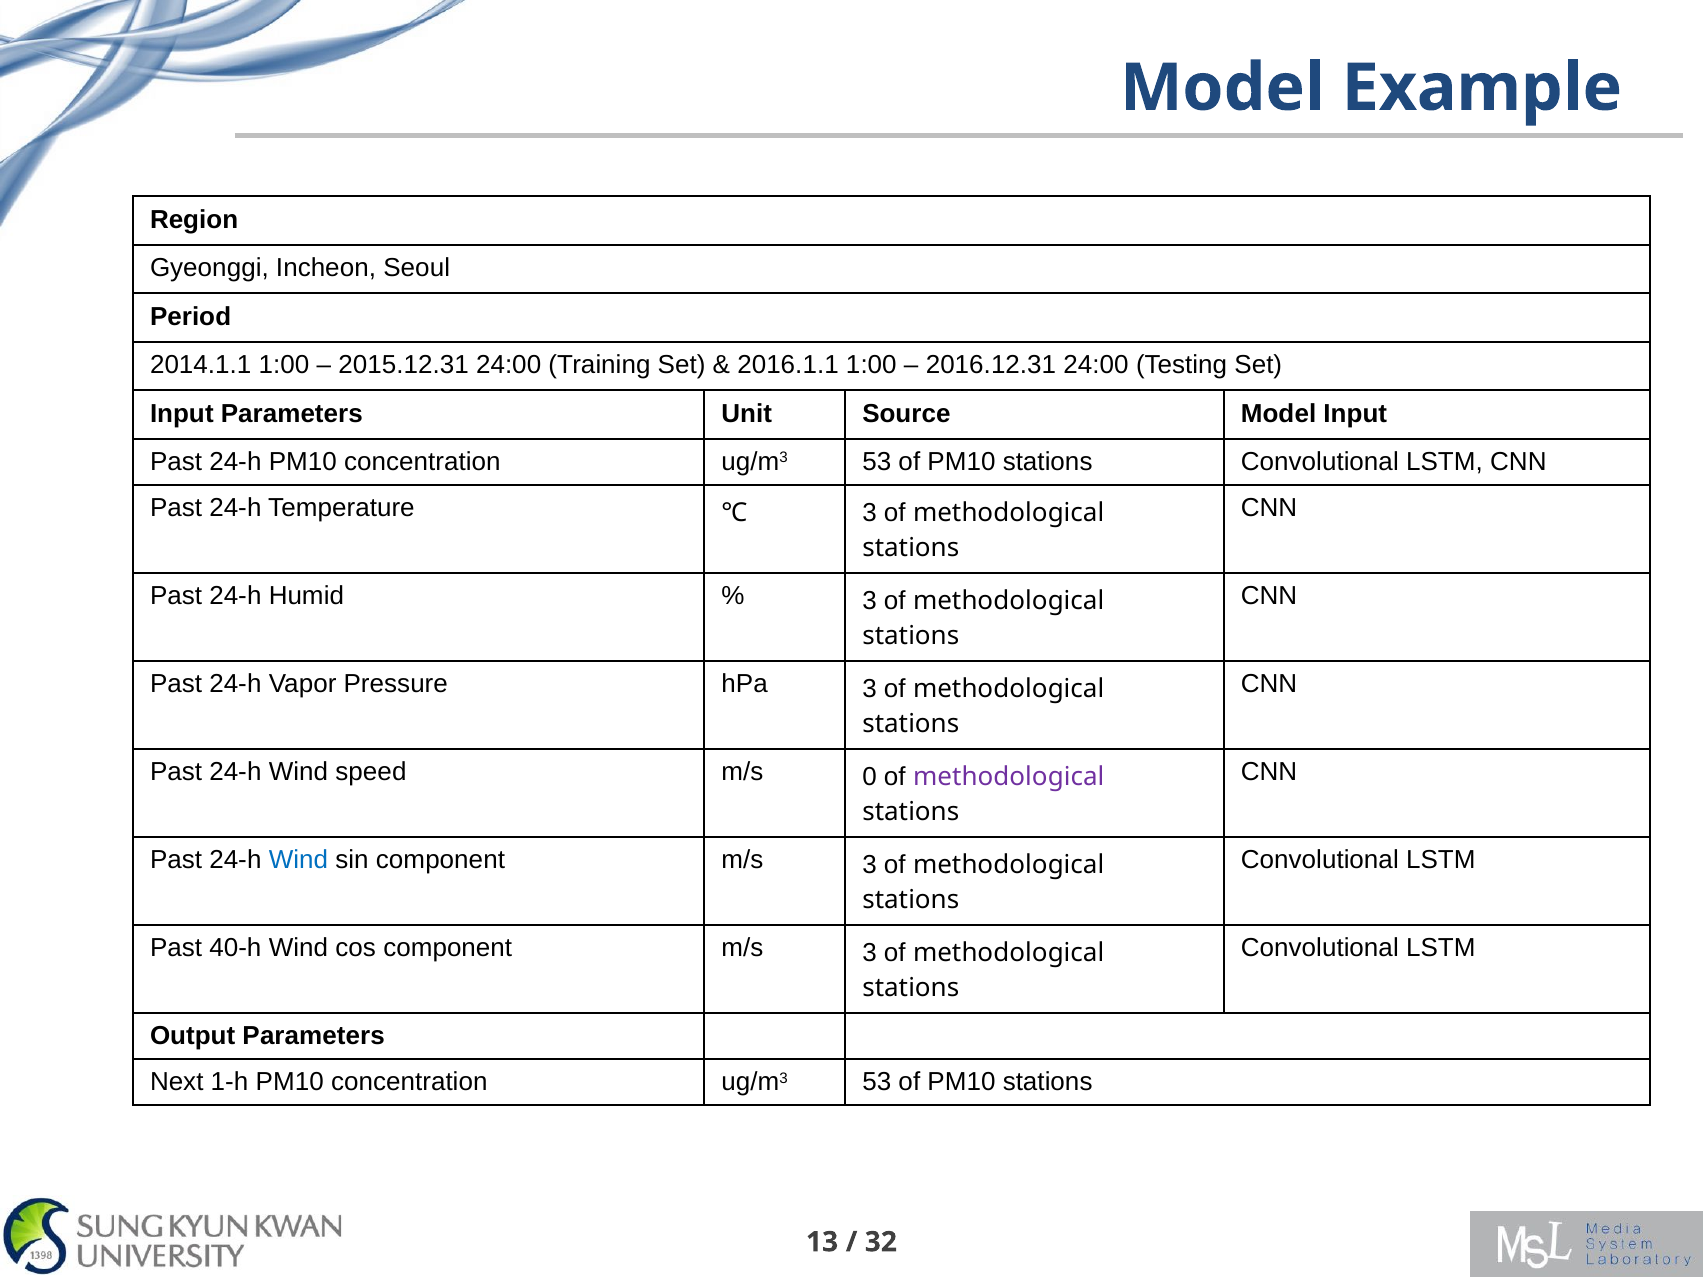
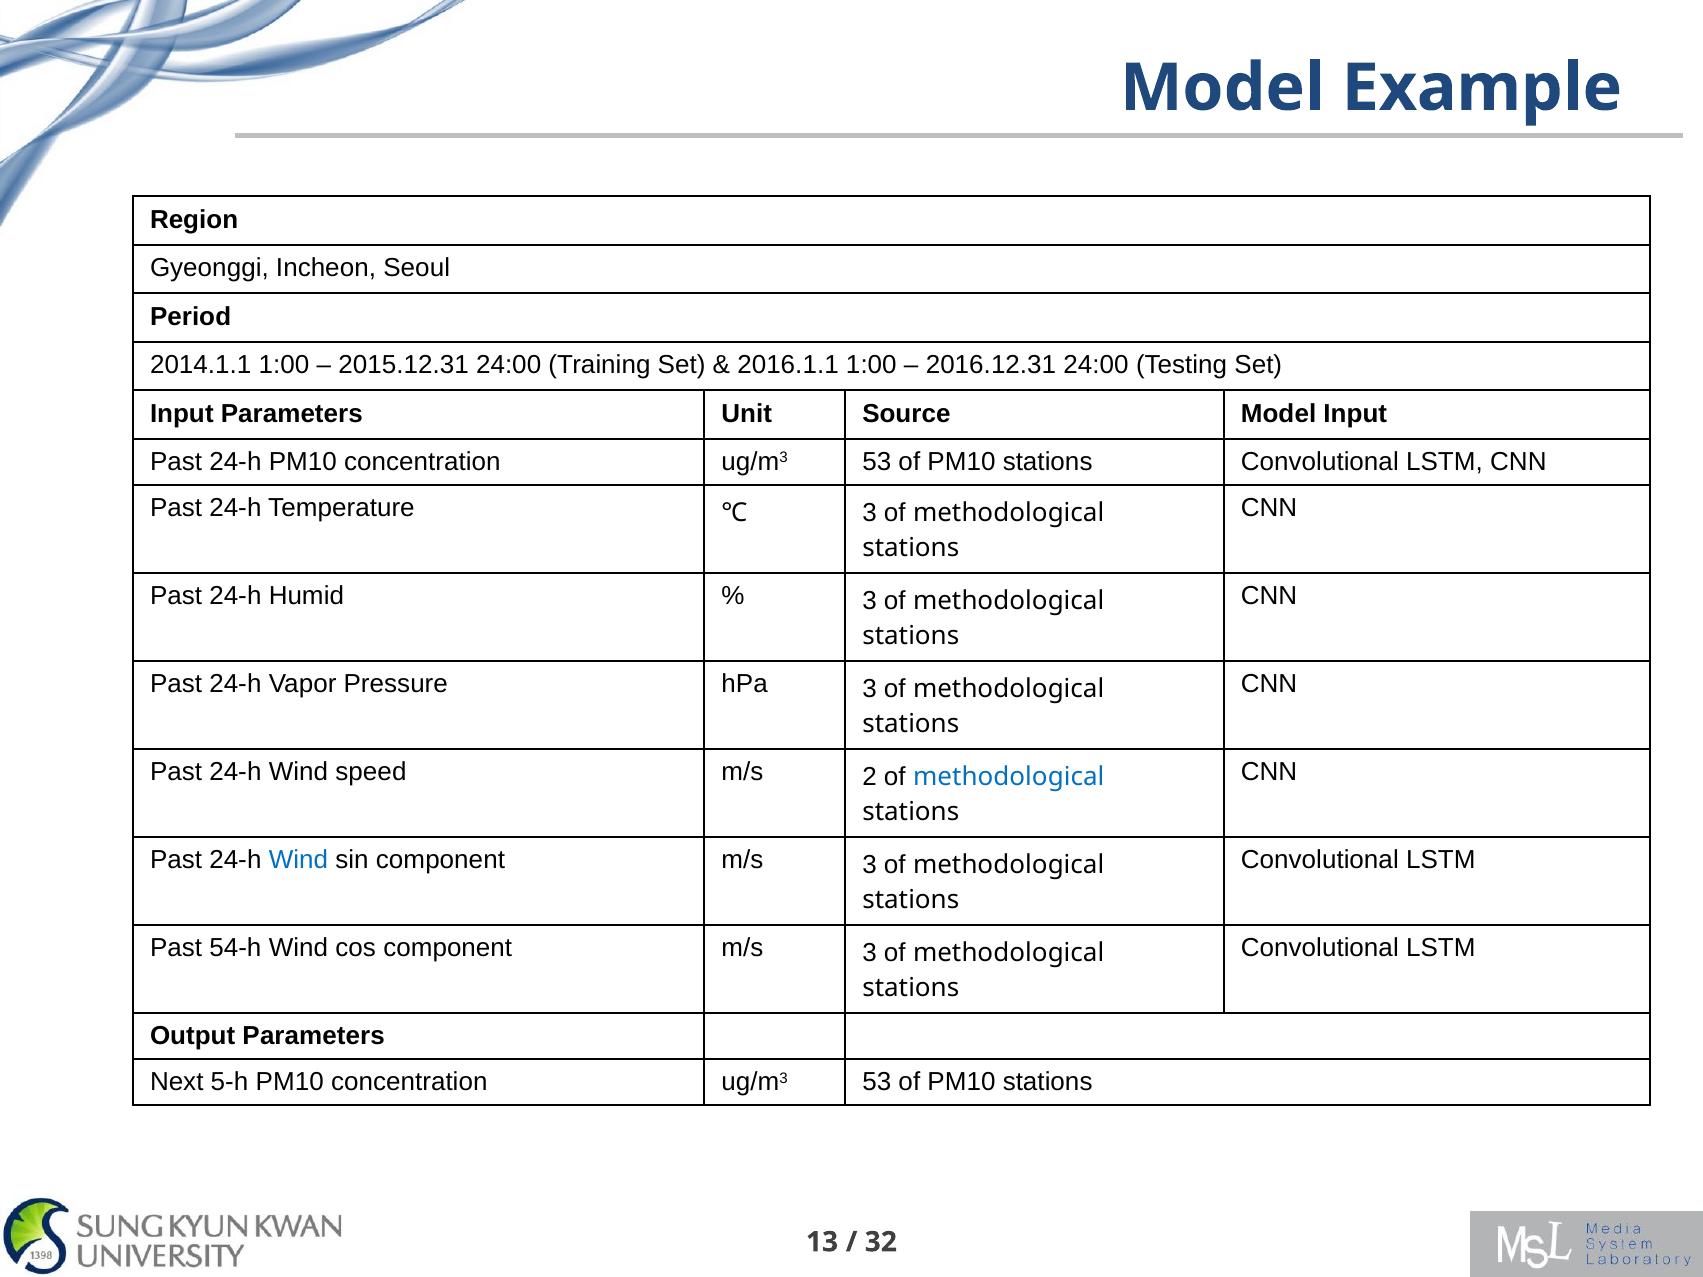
0: 0 -> 2
methodological at (1009, 777) colour: purple -> blue
40-h: 40-h -> 54-h
1-h: 1-h -> 5-h
